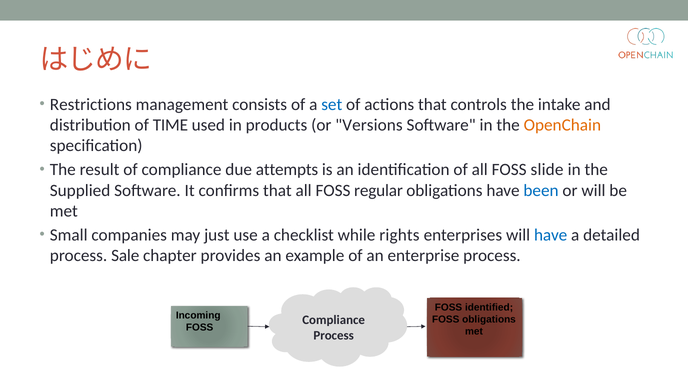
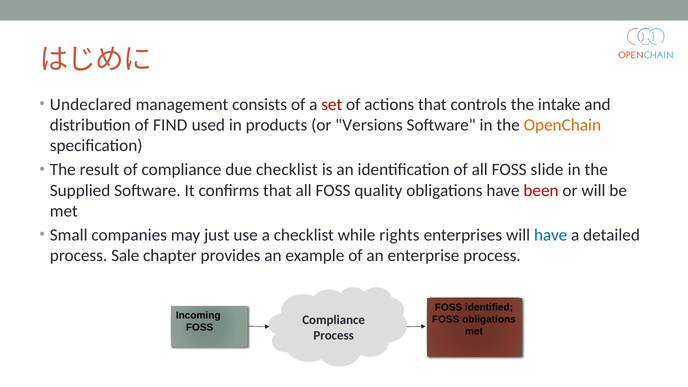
Restrictions: Restrictions -> Undeclared
set colour: blue -> red
TIME: TIME -> FIND
due attempts: attempts -> checklist
regular: regular -> quality
been colour: blue -> red
